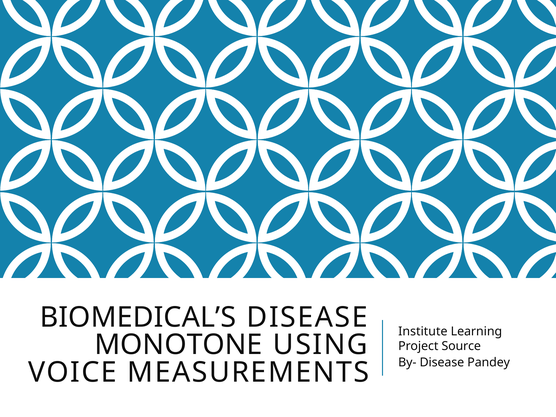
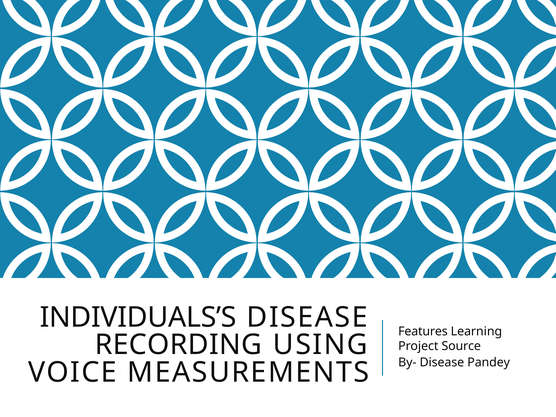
BIOMEDICAL’S: BIOMEDICAL’S -> INDIVIDUALS’S
Institute: Institute -> Features
MONOTONE: MONOTONE -> RECORDING
